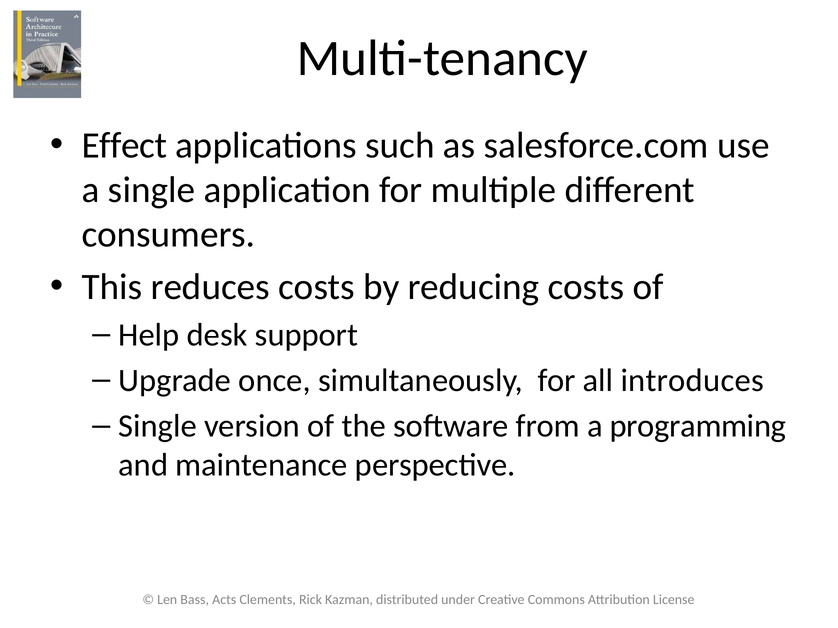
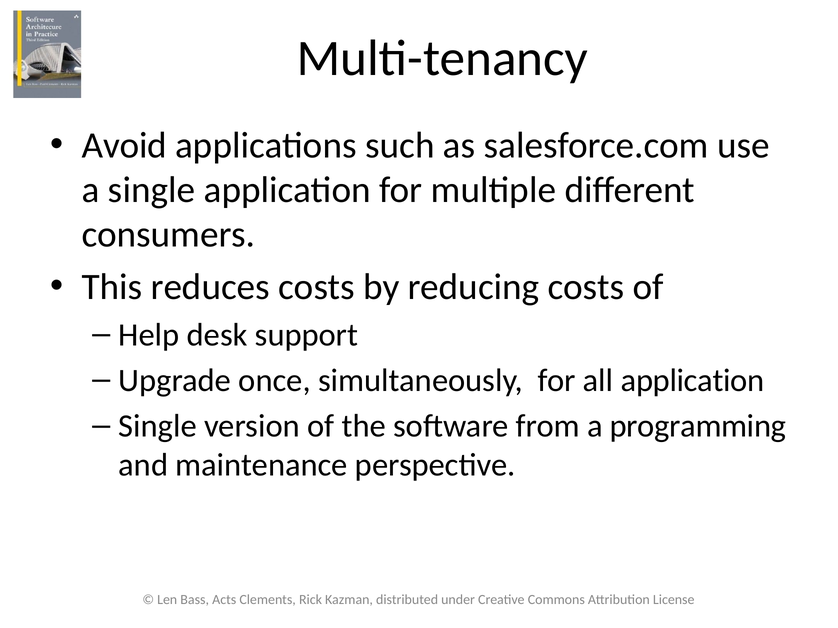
Effect: Effect -> Avoid
all introduces: introduces -> application
